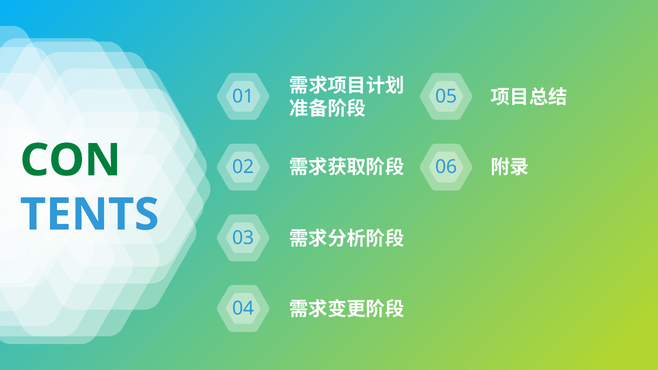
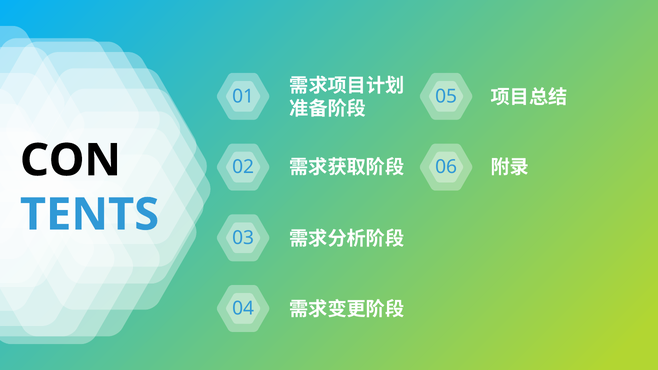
CON colour: green -> black
